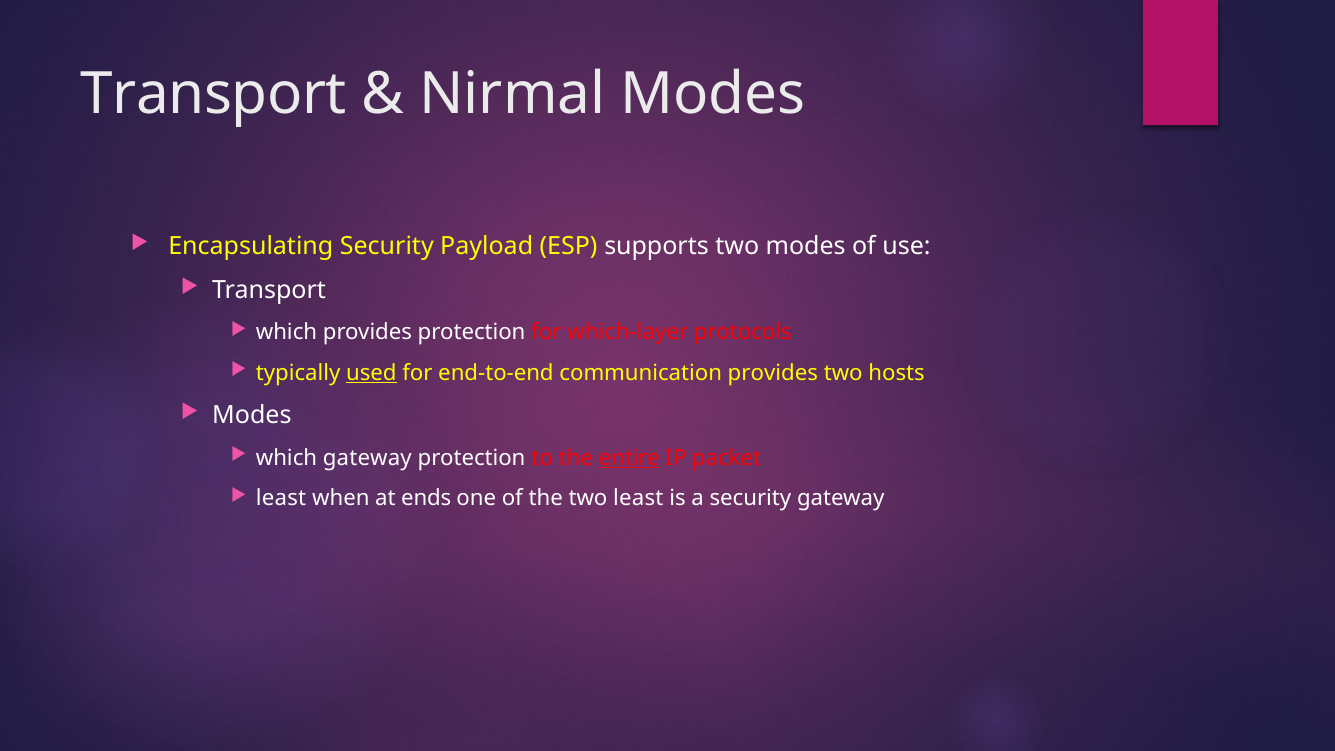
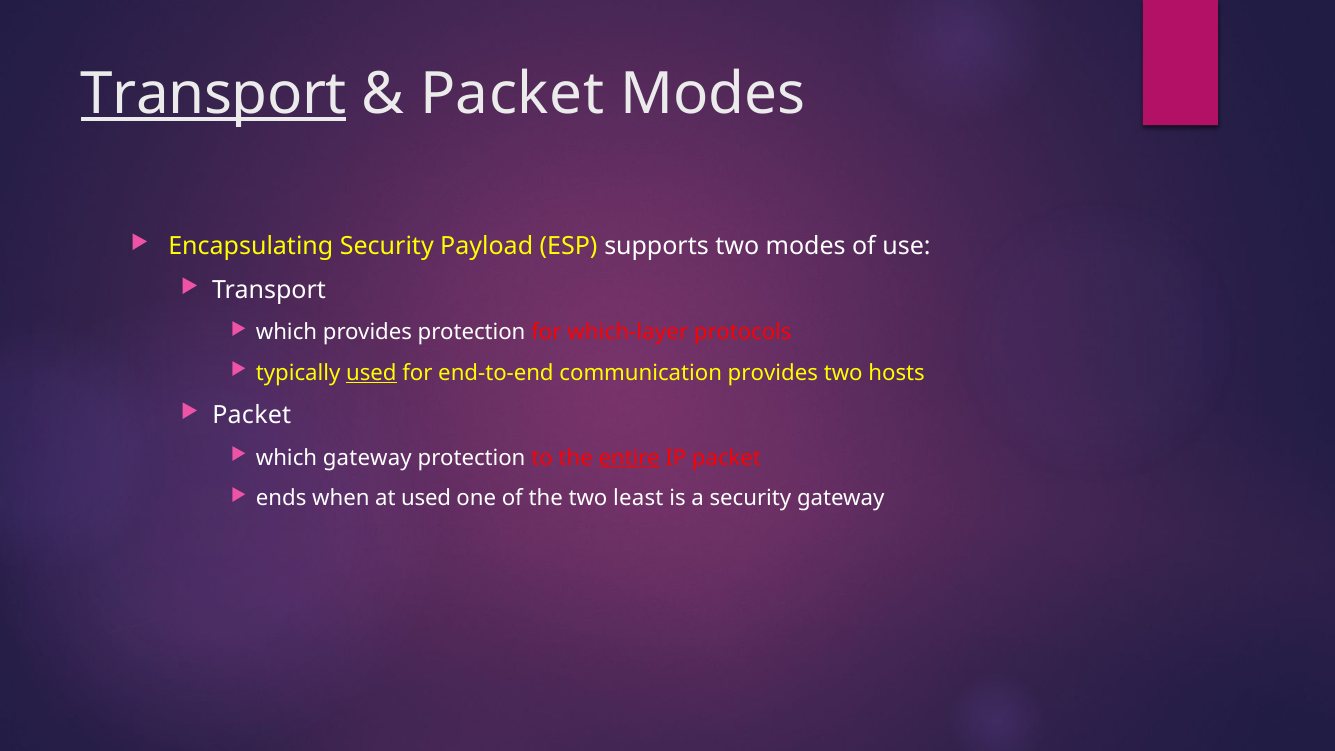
Transport at (214, 94) underline: none -> present
Nirmal at (512, 94): Nirmal -> Packet
Modes at (252, 416): Modes -> Packet
least at (281, 498): least -> ends
at ends: ends -> used
